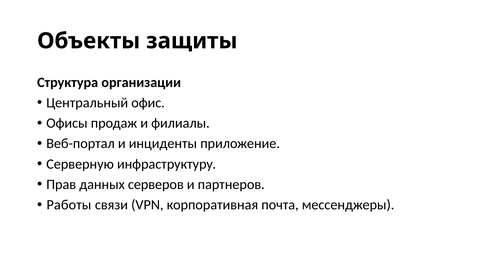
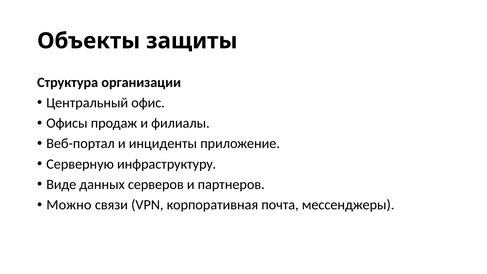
Прав: Прав -> Виде
Работы: Работы -> Можно
